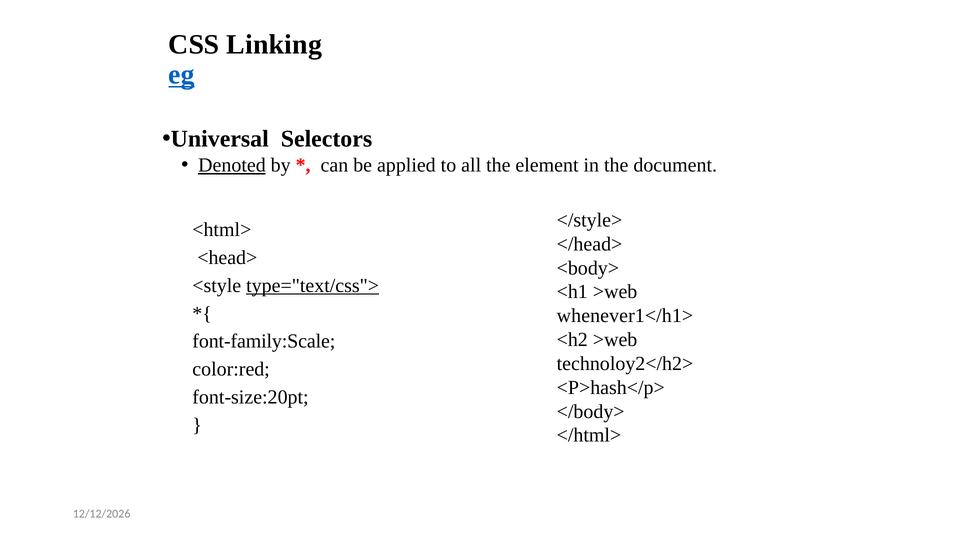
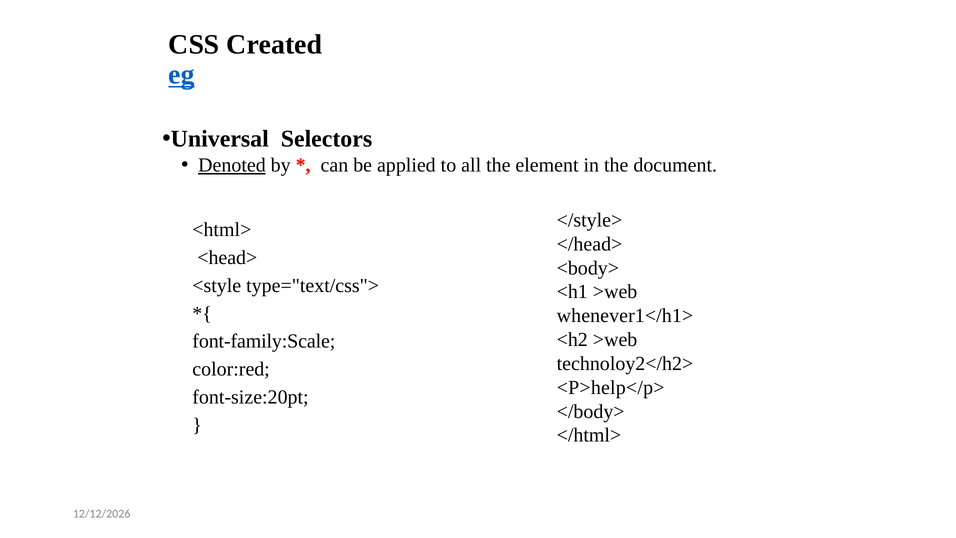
Linking: Linking -> Created
type="text/css"> underline: present -> none
<P>hash</p>: <P>hash</p> -> <P>help</p>
